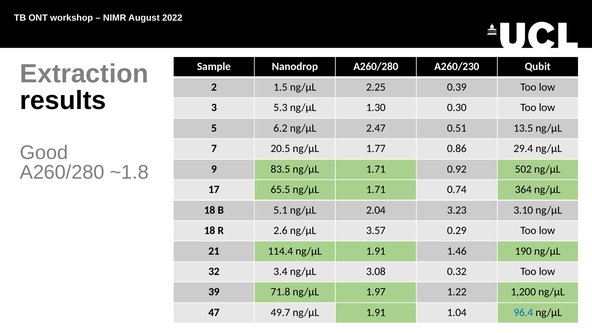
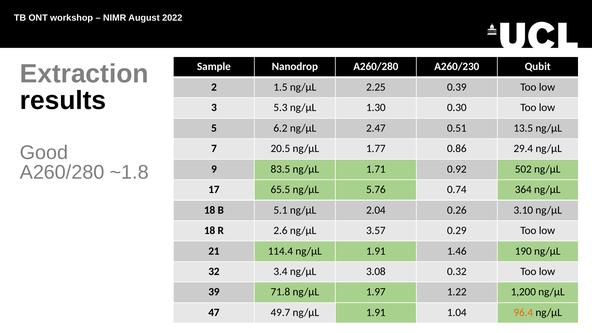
65.5 ng/µL 1.71: 1.71 -> 5.76
3.23: 3.23 -> 0.26
96.4 colour: blue -> orange
